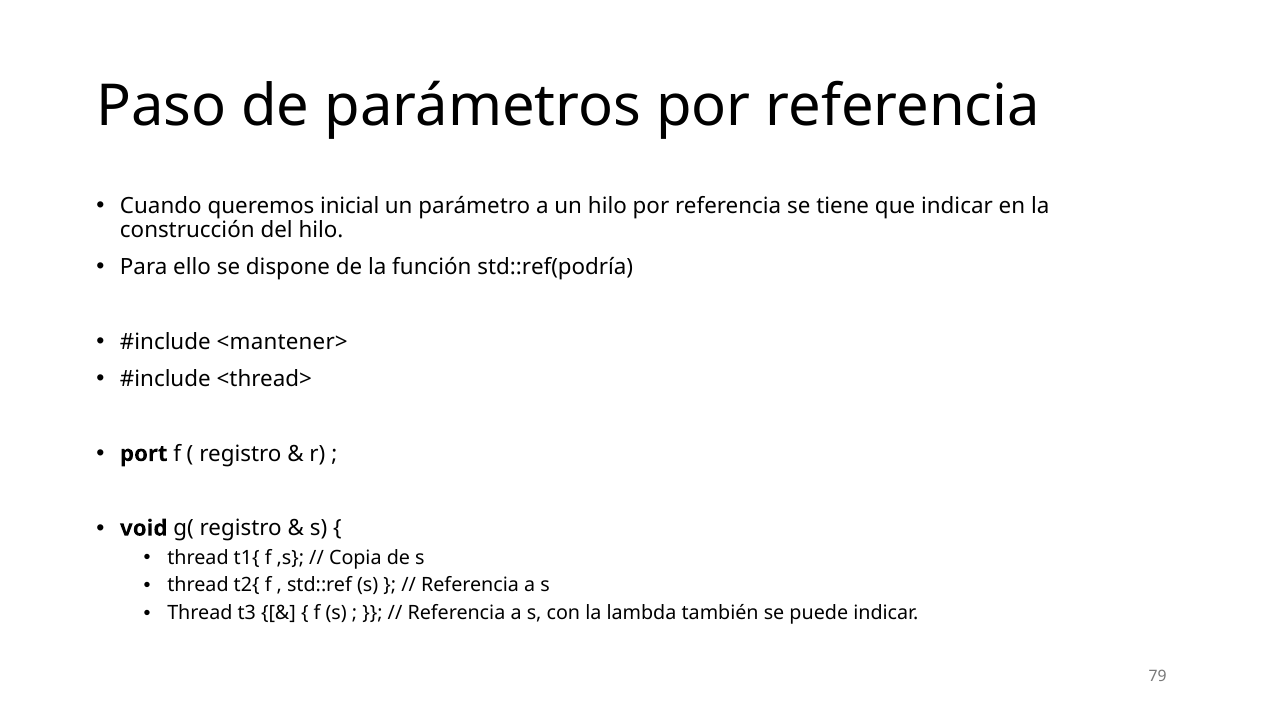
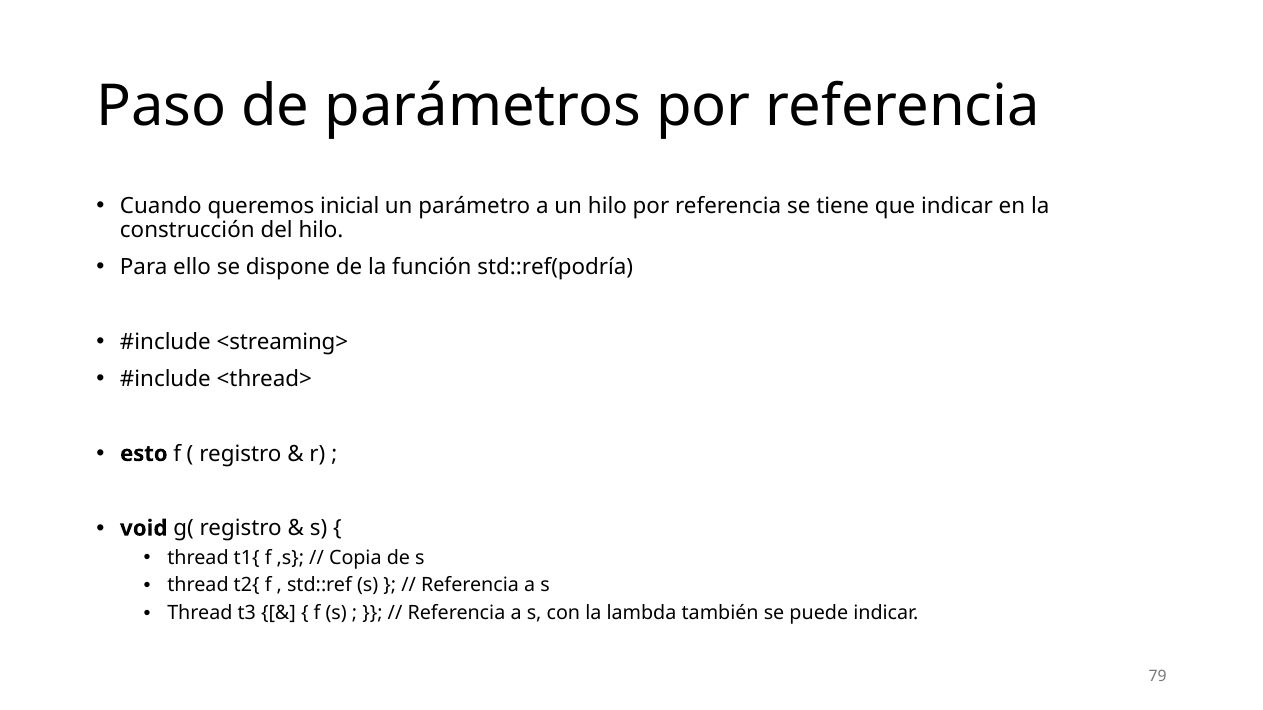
<mantener>: <mantener> -> <streaming>
port: port -> esto
